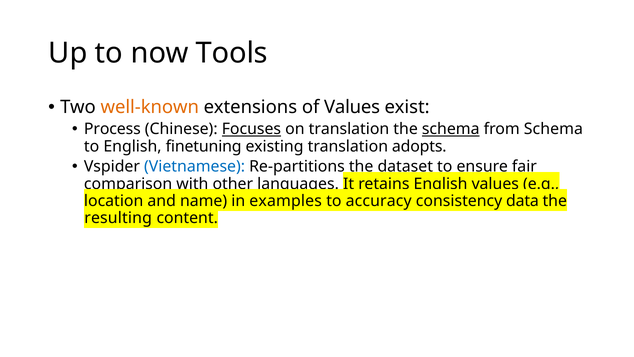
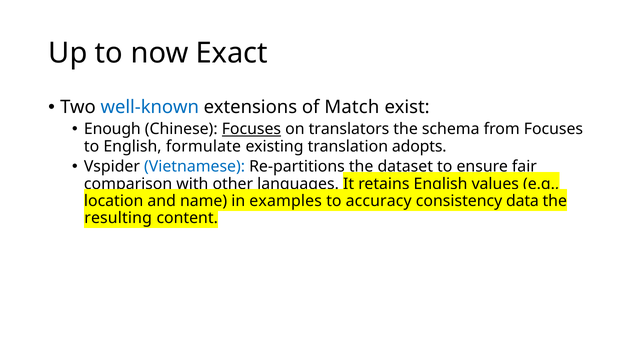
Tools: Tools -> Exact
well-known colour: orange -> blue
of Values: Values -> Match
Process: Process -> Enough
on translation: translation -> translators
schema at (451, 129) underline: present -> none
from Schema: Schema -> Focuses
finetuning: finetuning -> formulate
